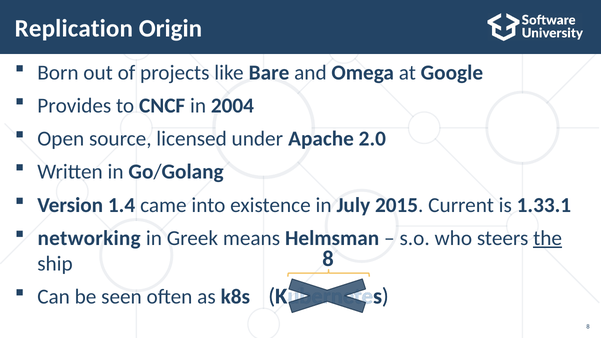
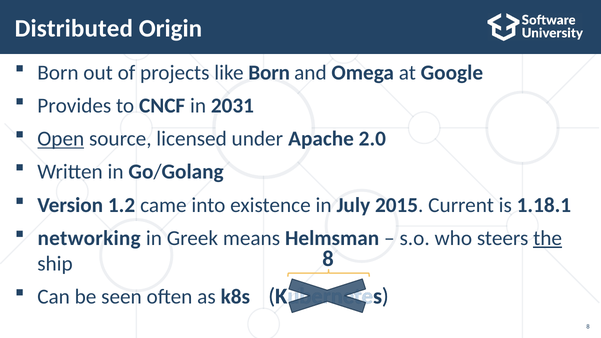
Replication: Replication -> Distributed
like Bare: Bare -> Born
2004: 2004 -> 2031
Open underline: none -> present
1.4: 1.4 -> 1.2
1.33.1: 1.33.1 -> 1.18.1
